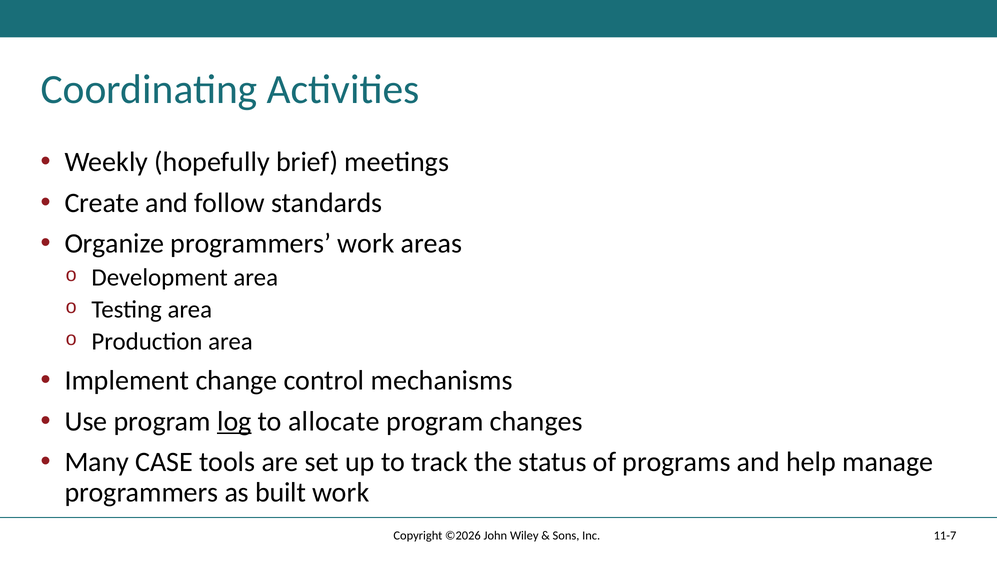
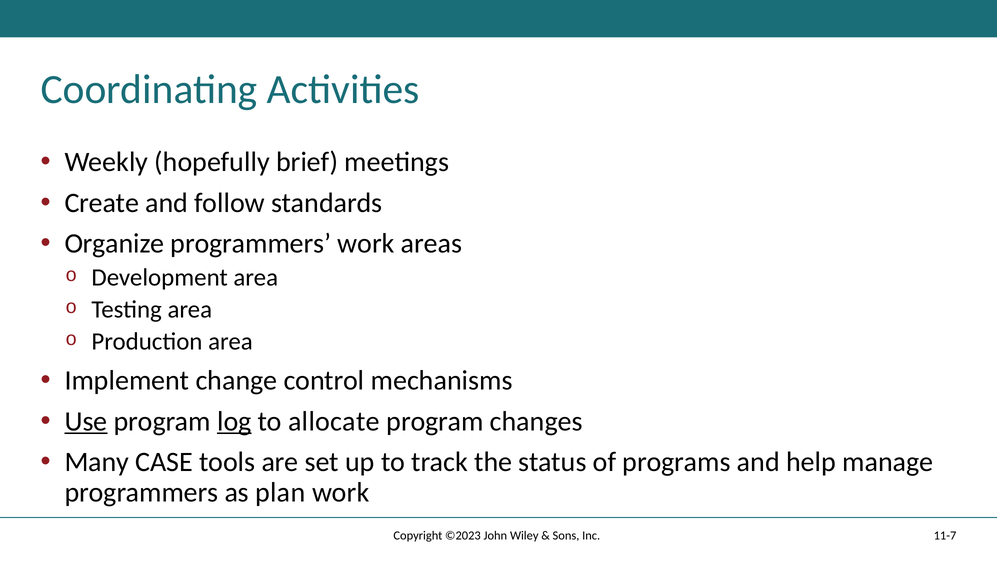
Use underline: none -> present
built: built -> plan
©2026: ©2026 -> ©2023
